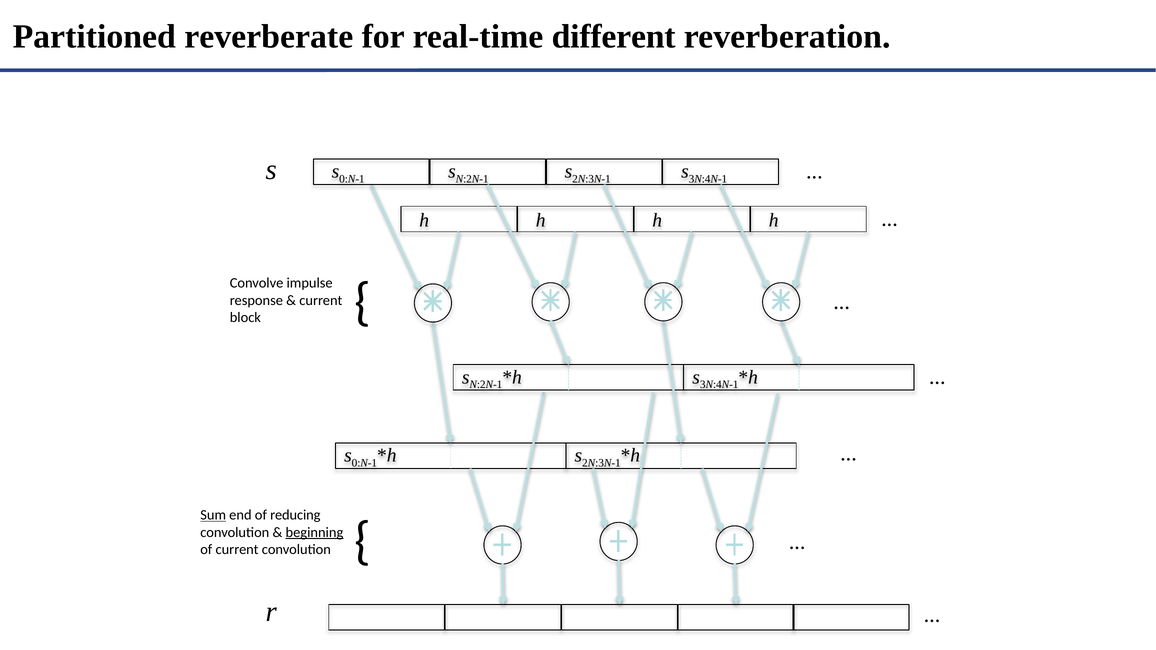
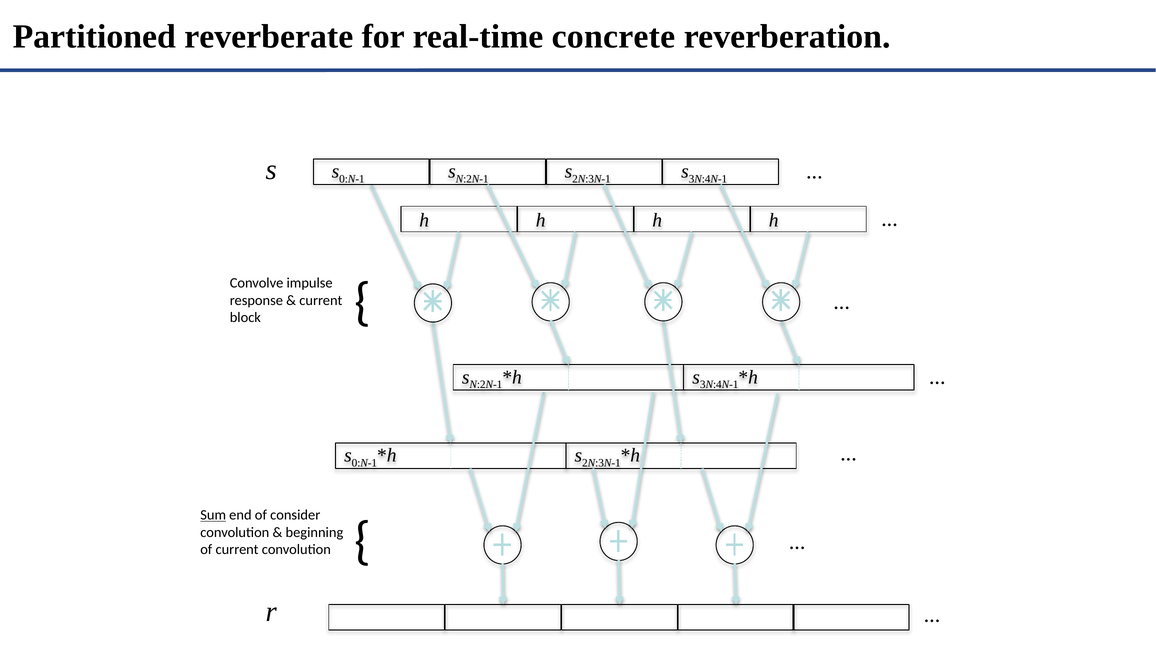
different: different -> concrete
reducing: reducing -> consider
beginning underline: present -> none
